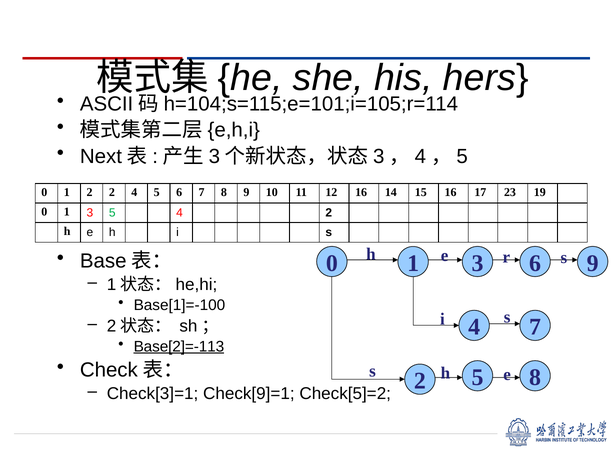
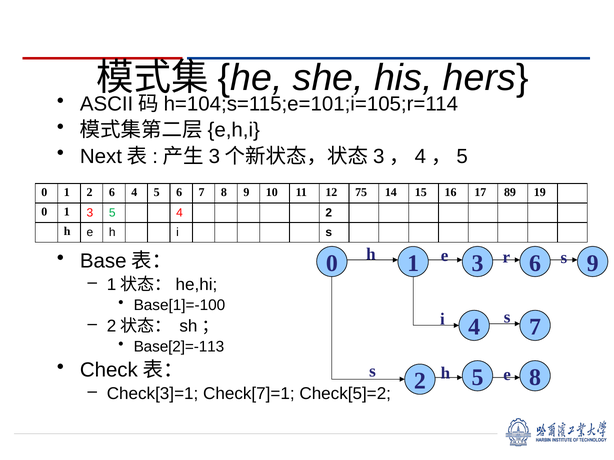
2 2: 2 -> 6
12 16: 16 -> 75
23: 23 -> 89
Base[2]=-113 underline: present -> none
Check[9]=1: Check[9]=1 -> Check[7]=1
